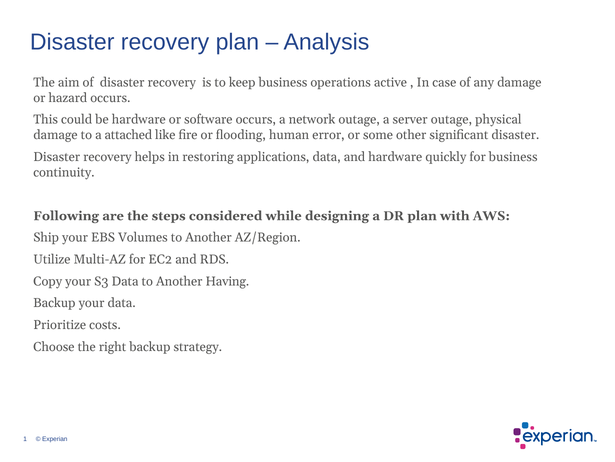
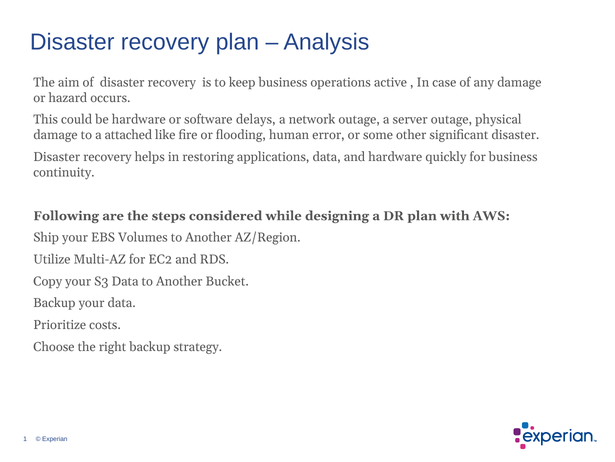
software occurs: occurs -> delays
Having: Having -> Bucket
